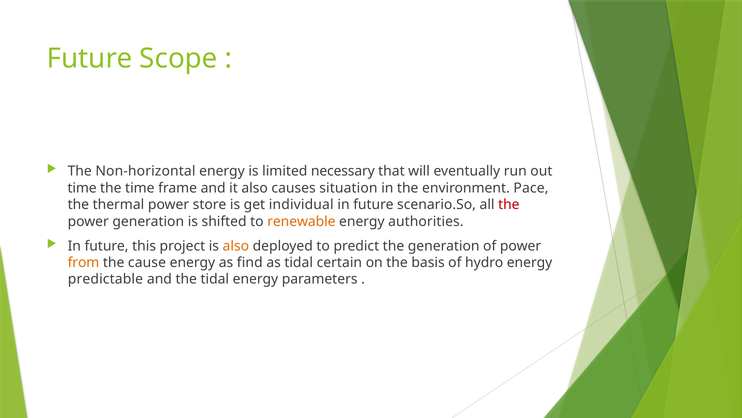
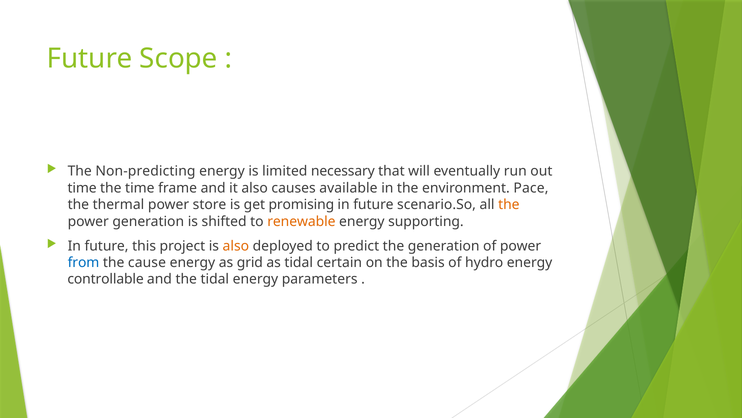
Non-horizontal: Non-horizontal -> Non-predicting
situation: situation -> available
individual: individual -> promising
the at (509, 204) colour: red -> orange
authorities: authorities -> supporting
from colour: orange -> blue
find: find -> grid
predictable: predictable -> controllable
